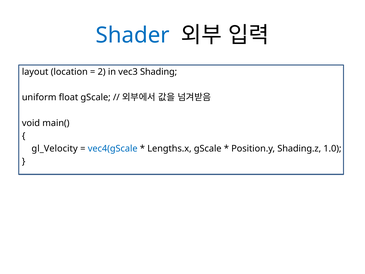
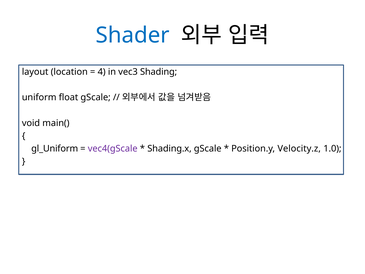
2: 2 -> 4
gl_Velocity: gl_Velocity -> gl_Uniform
vec4(gScale colour: blue -> purple
Lengths.x: Lengths.x -> Shading.x
Shading.z: Shading.z -> Velocity.z
